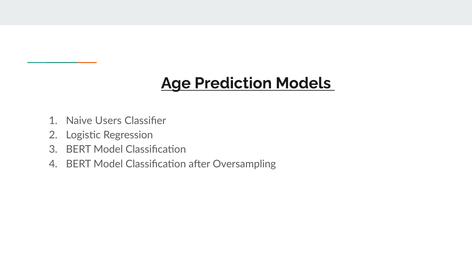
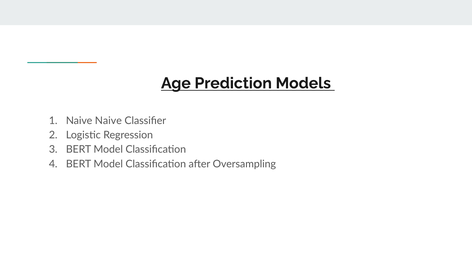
Naive Users: Users -> Naive
